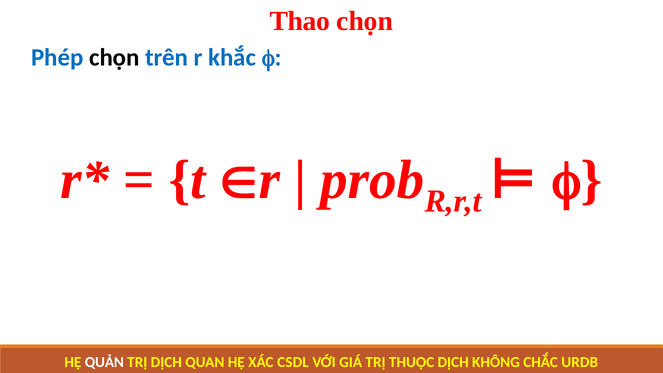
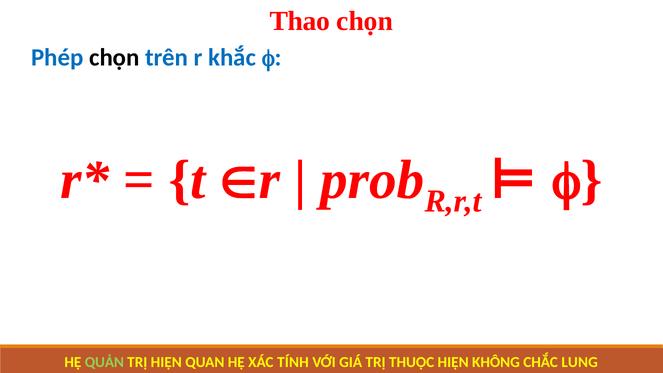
QUẢN colour: white -> light green
TRỊ DỊCH: DỊCH -> HIỆN
CSDL: CSDL -> TÍNH
THUỘC DỊCH: DỊCH -> HIỆN
URDB: URDB -> LUNG
